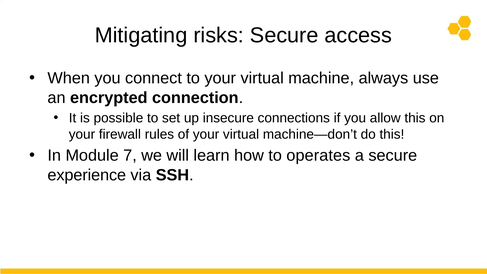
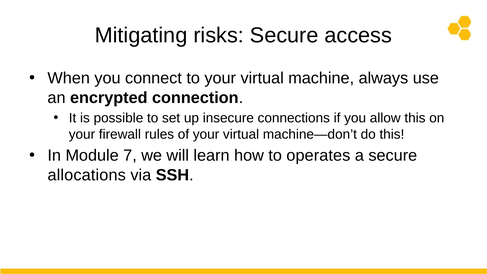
experience: experience -> allocations
